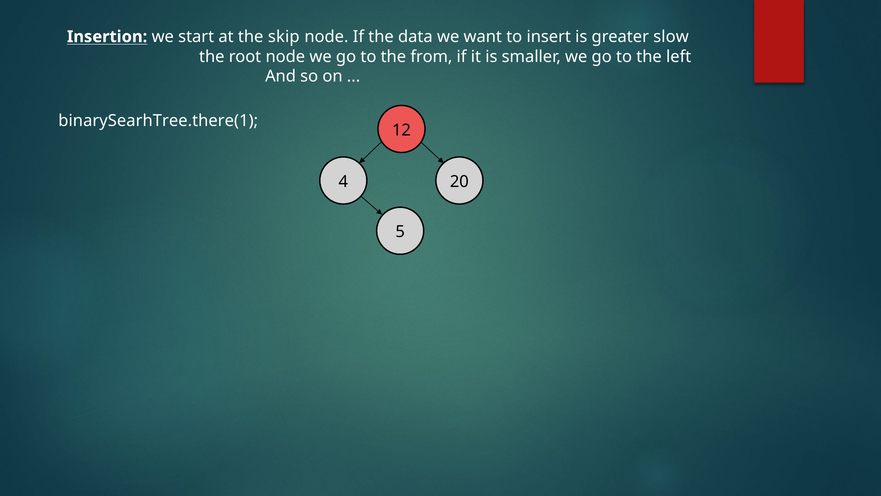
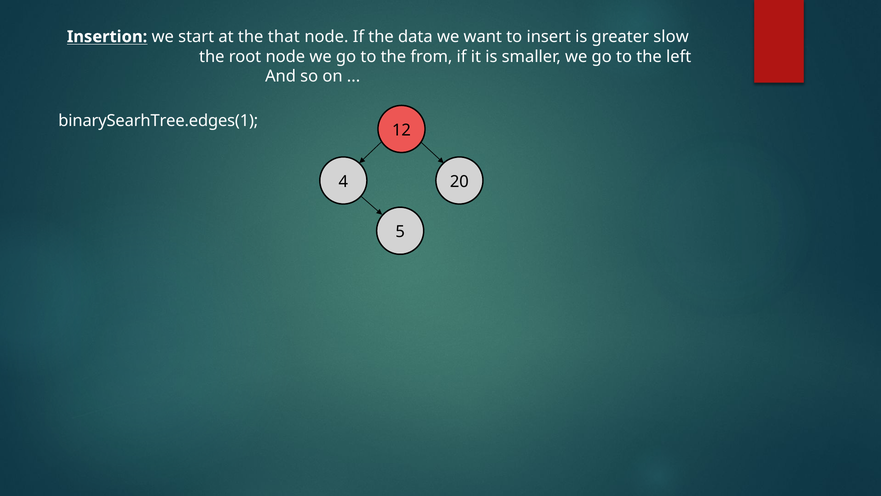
skip: skip -> that
binarySearhTree.there(1: binarySearhTree.there(1 -> binarySearhTree.edges(1
